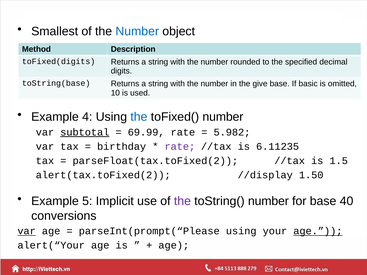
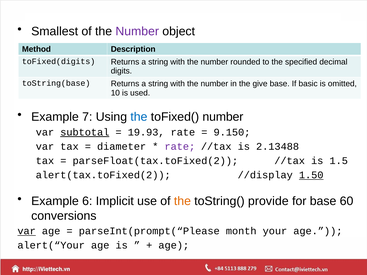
Number at (137, 31) colour: blue -> purple
4: 4 -> 7
69.99: 69.99 -> 19.93
5.982: 5.982 -> 9.150
birthday: birthday -> diameter
6.11235: 6.11235 -> 2.13488
1.50 underline: none -> present
5: 5 -> 6
the at (182, 201) colour: purple -> orange
toString( number: number -> provide
40: 40 -> 60
parseInt(prompt(“Please using: using -> month
age at (318, 231) underline: present -> none
